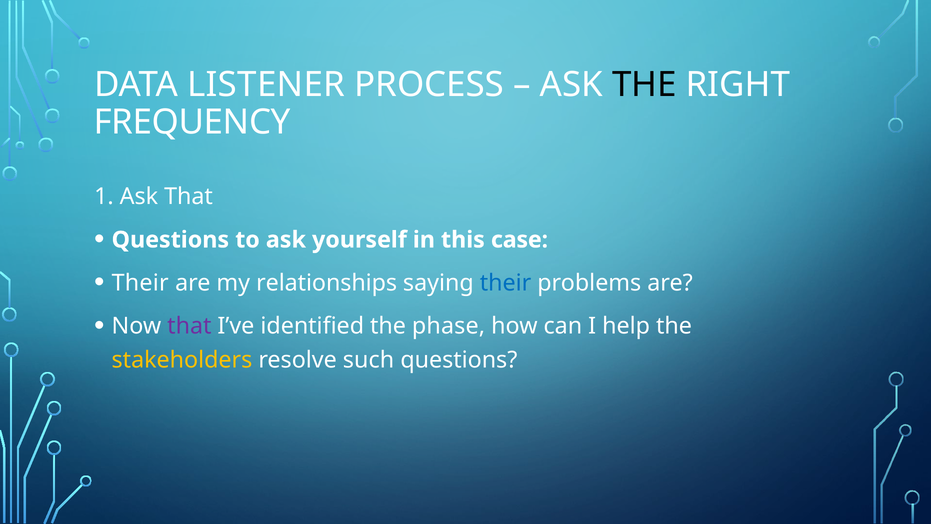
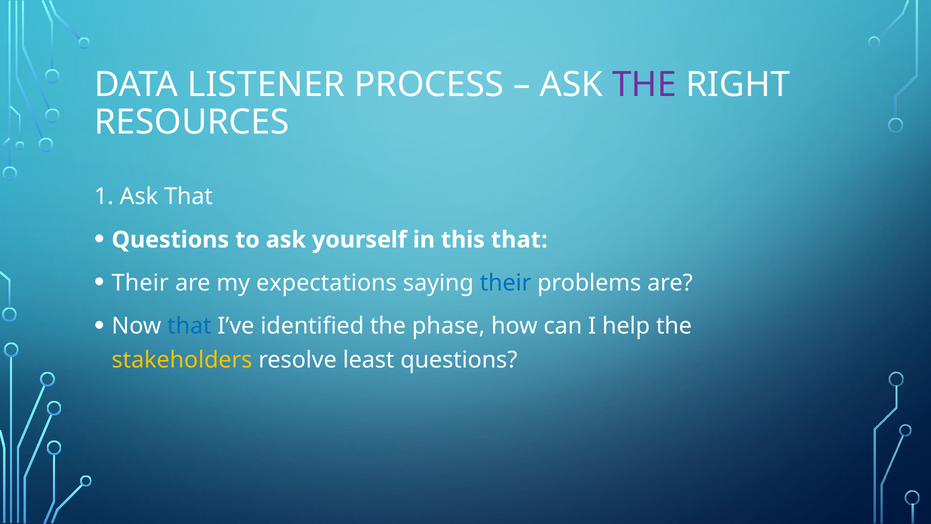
THE at (644, 85) colour: black -> purple
FREQUENCY: FREQUENCY -> RESOURCES
this case: case -> that
relationships: relationships -> expectations
that at (189, 326) colour: purple -> blue
such: such -> least
